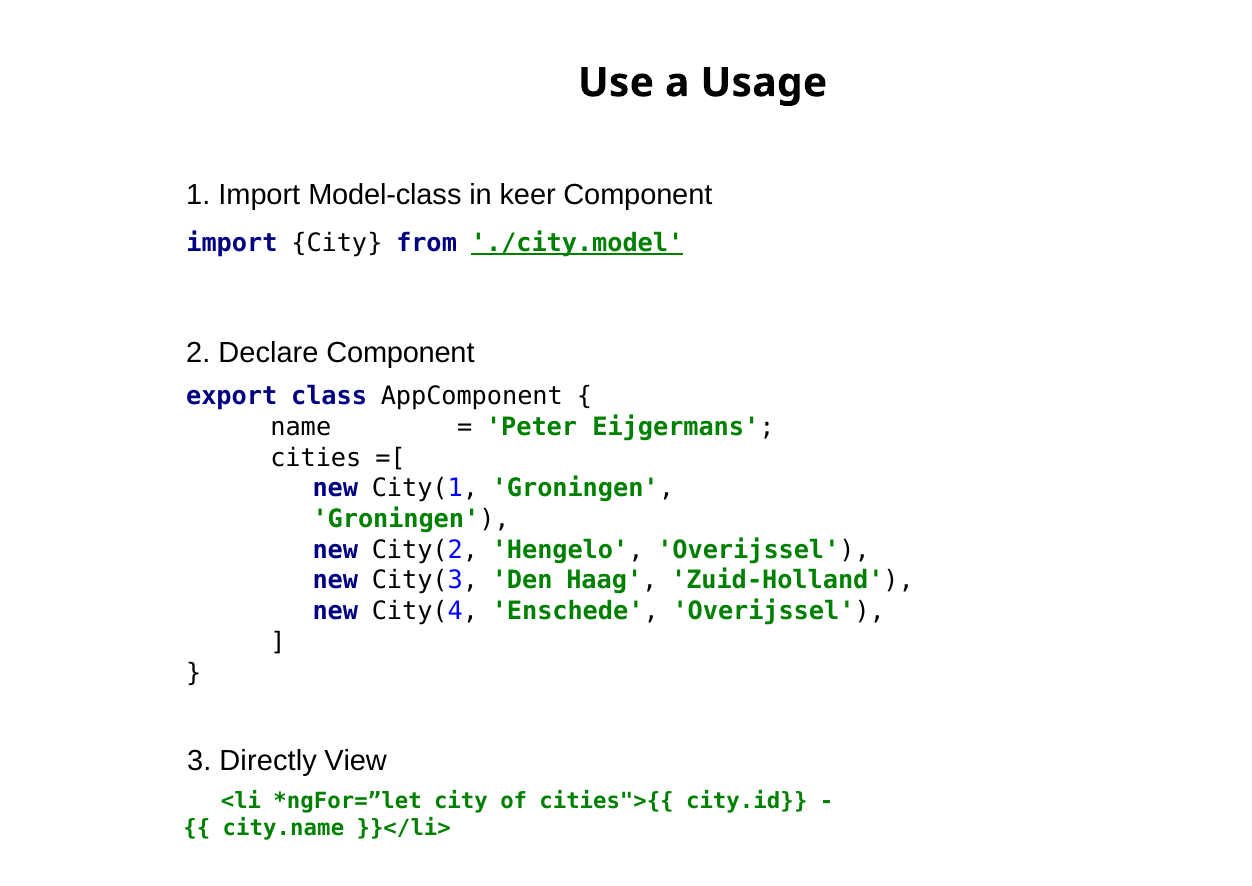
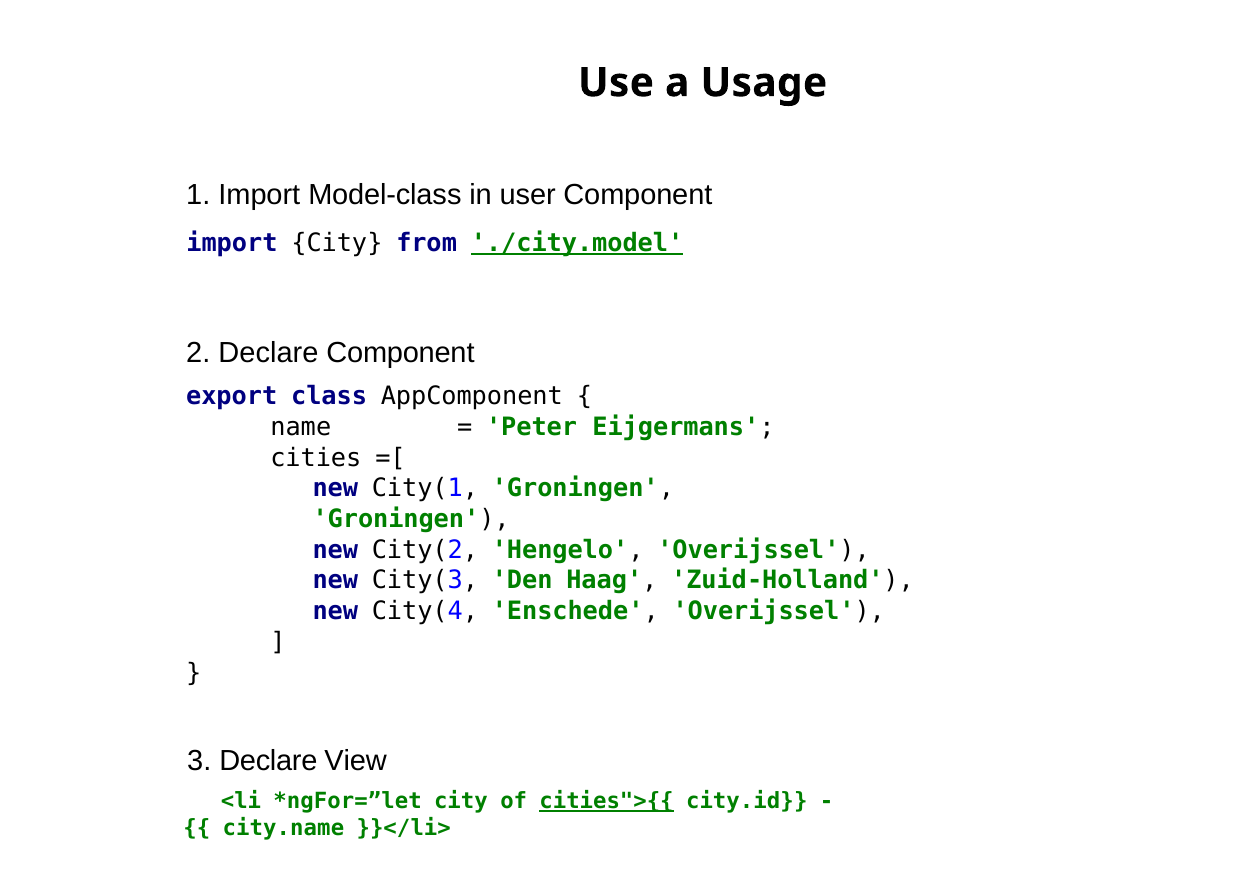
keer: keer -> user
Directly at (268, 761): Directly -> Declare
cities">{{ underline: none -> present
